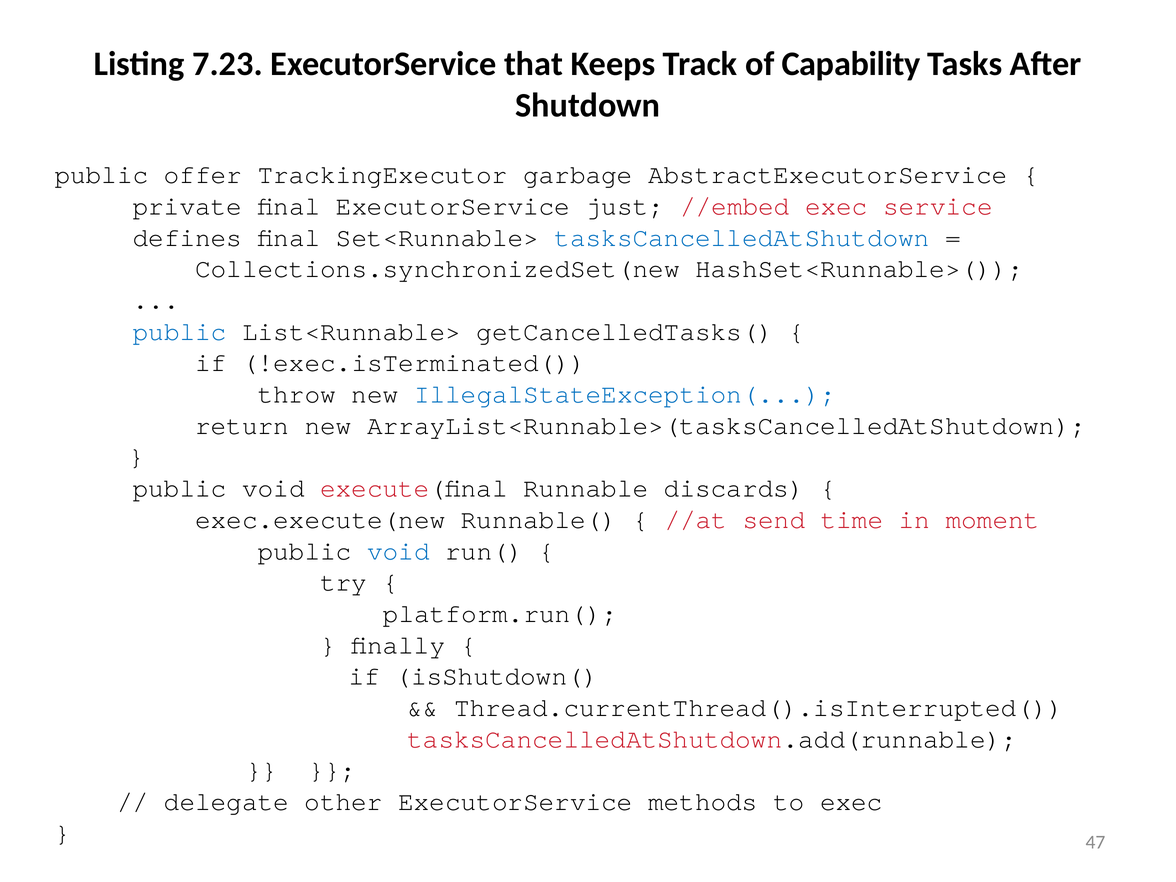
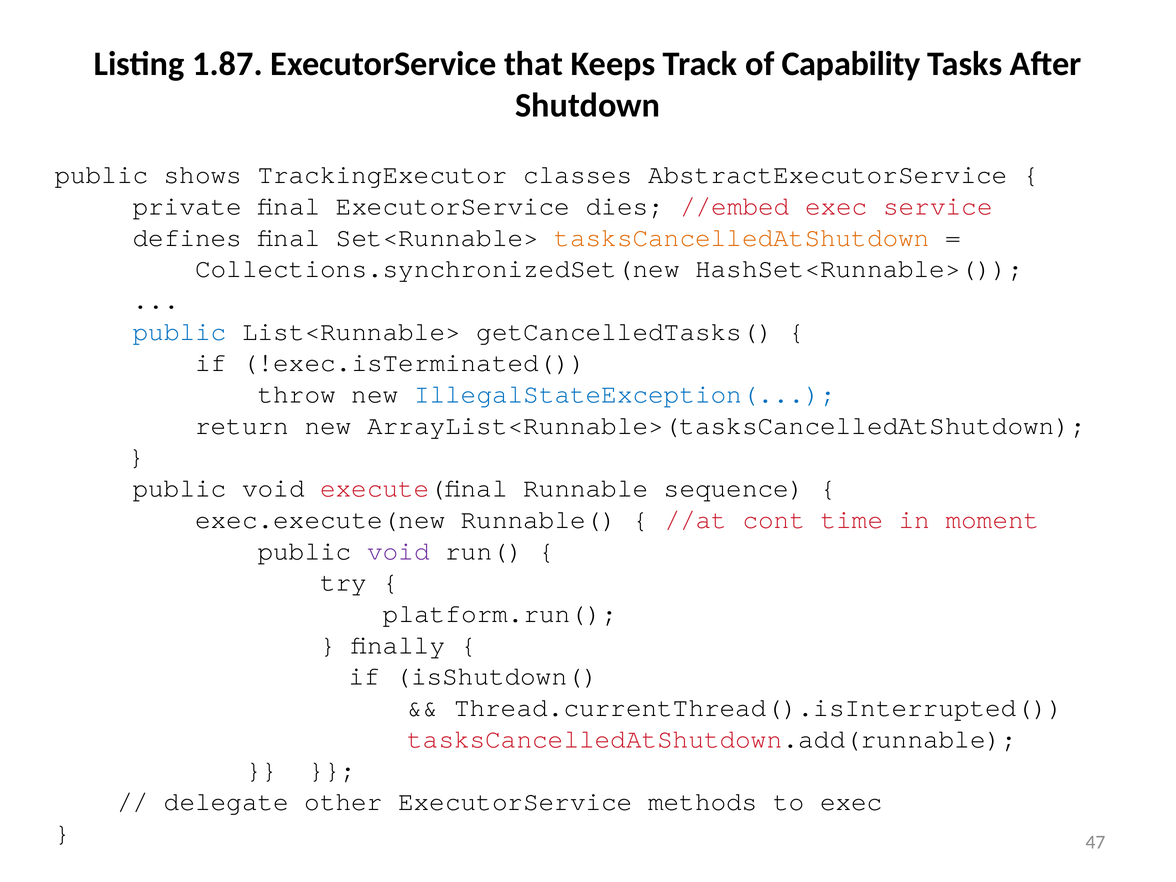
7.23: 7.23 -> 1.87
offer: offer -> shows
garbage: garbage -> classes
just: just -> dies
tasksCancelledAtShutdown colour: blue -> orange
discards: discards -> sequence
send: send -> cont
void at (398, 551) colour: blue -> purple
